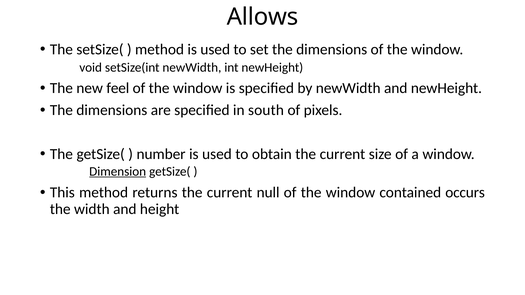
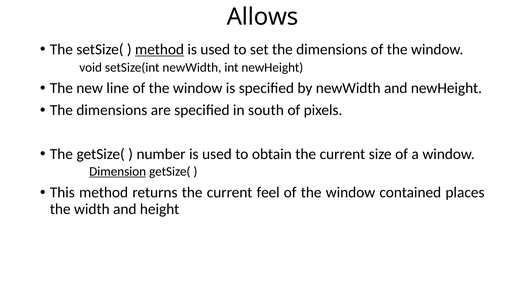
method at (160, 49) underline: none -> present
feel: feel -> line
null: null -> feel
occurs: occurs -> places
